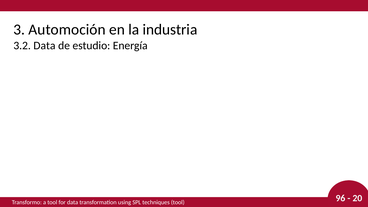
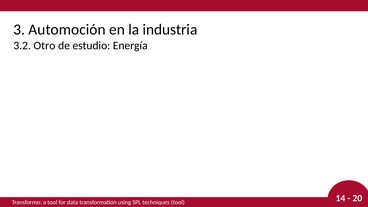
3.2 Data: Data -> Otro
96: 96 -> 14
